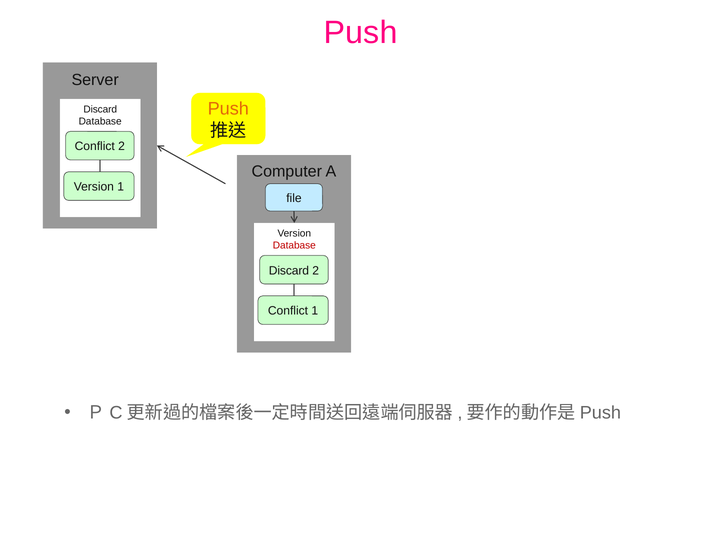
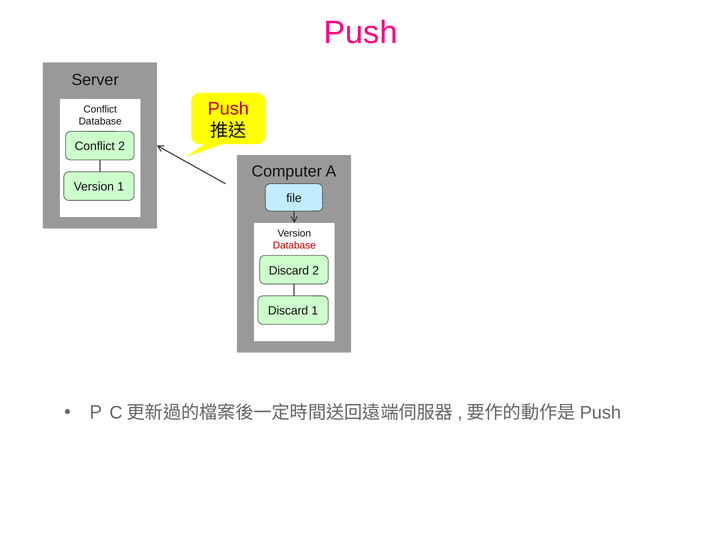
Push at (228, 109) colour: orange -> red
Discard at (100, 109): Discard -> Conflict
Conflict at (288, 311): Conflict -> Discard
